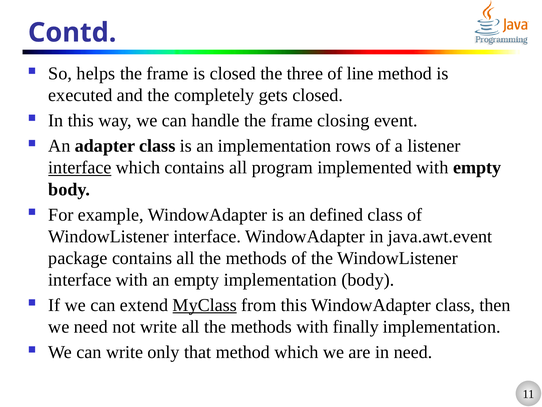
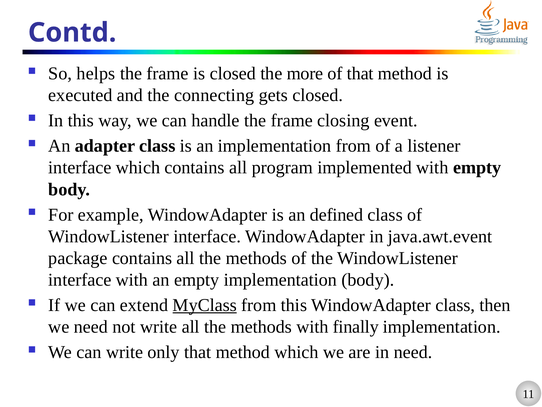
three: three -> more
of line: line -> that
completely: completely -> connecting
implementation rows: rows -> from
interface at (80, 167) underline: present -> none
